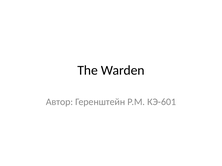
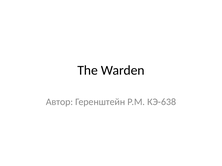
КЭ-601: КЭ-601 -> КЭ-638
